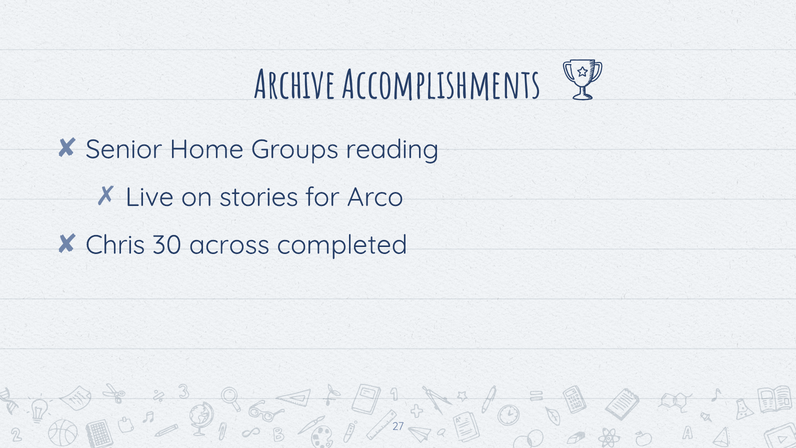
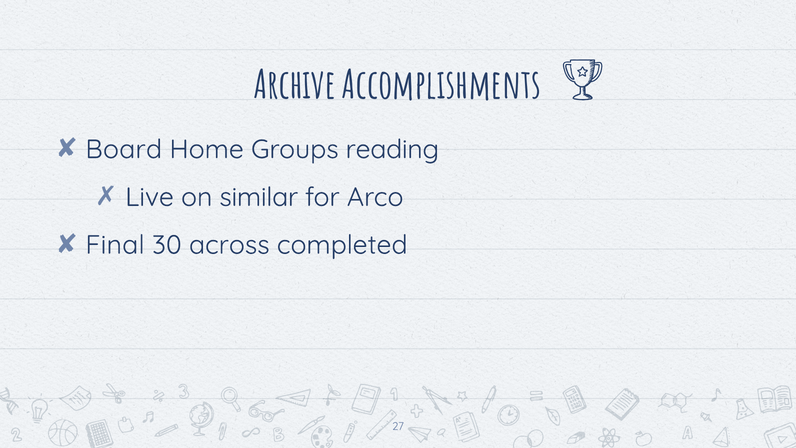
Senior: Senior -> Board
stories: stories -> similar
Chris: Chris -> Final
